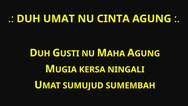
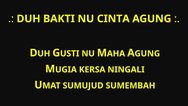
UMAT: UMAT -> BAKTI
